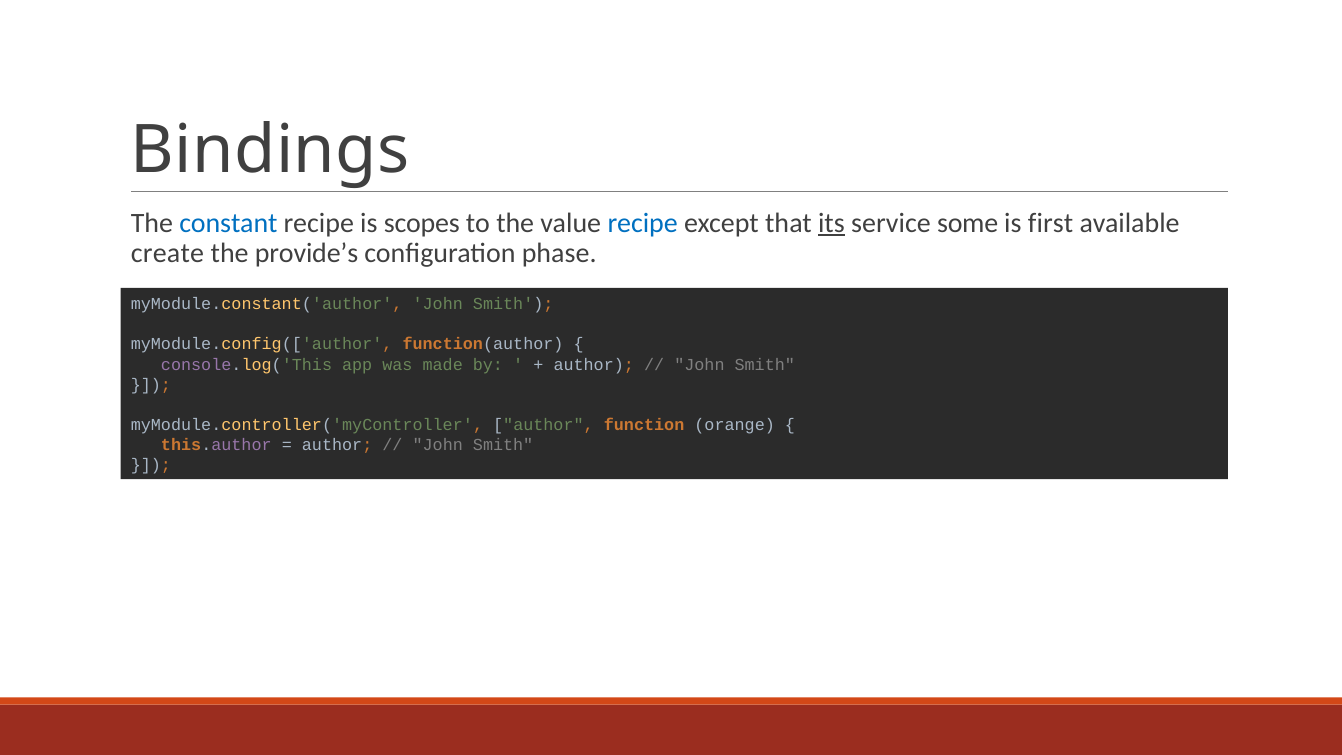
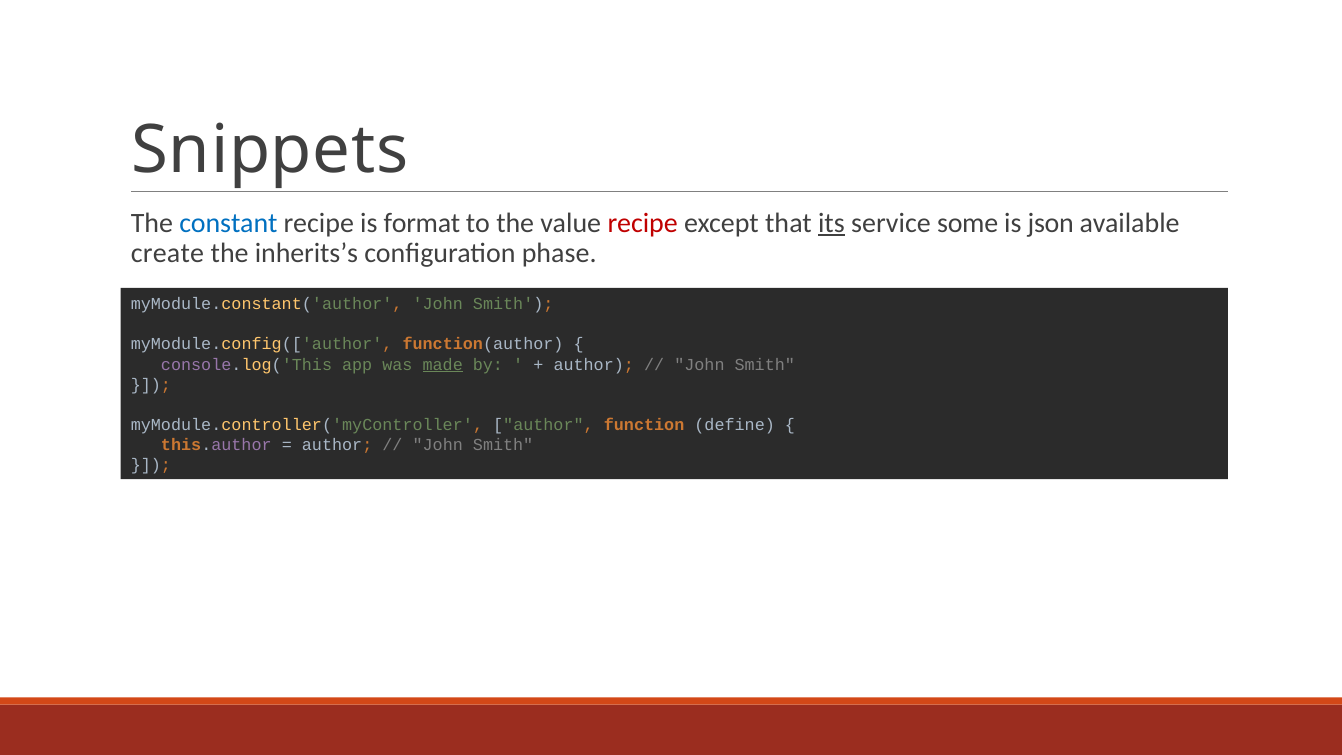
Bindings: Bindings -> Snippets
scopes: scopes -> format
recipe at (643, 223) colour: blue -> red
first: first -> json
provide’s: provide’s -> inherits’s
made underline: none -> present
orange: orange -> define
